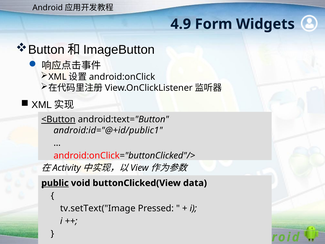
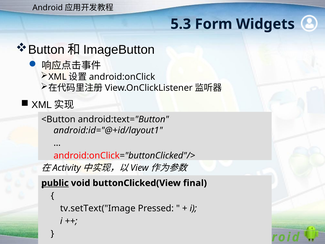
4.9: 4.9 -> 5.3
<Button underline: present -> none
android:id="@+id/public1: android:id="@+id/public1 -> android:id="@+id/layout1
data: data -> final
